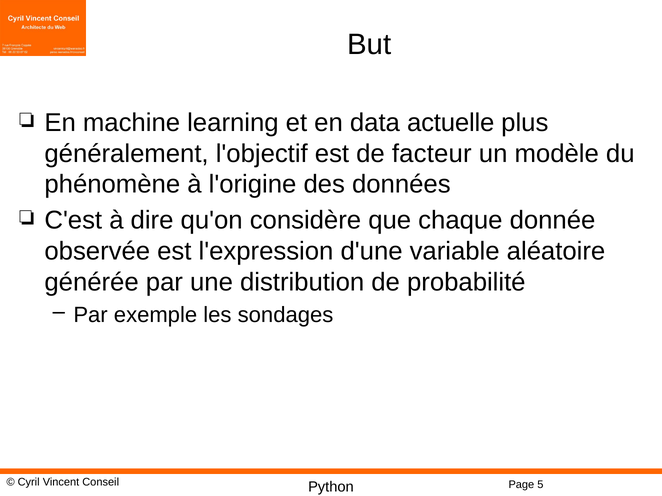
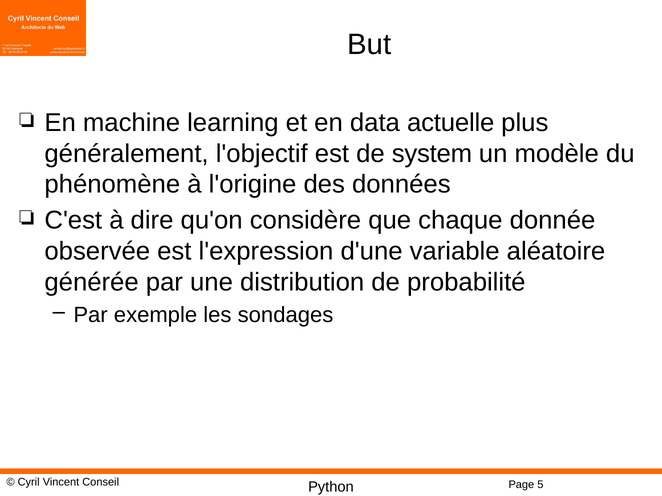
facteur: facteur -> system
